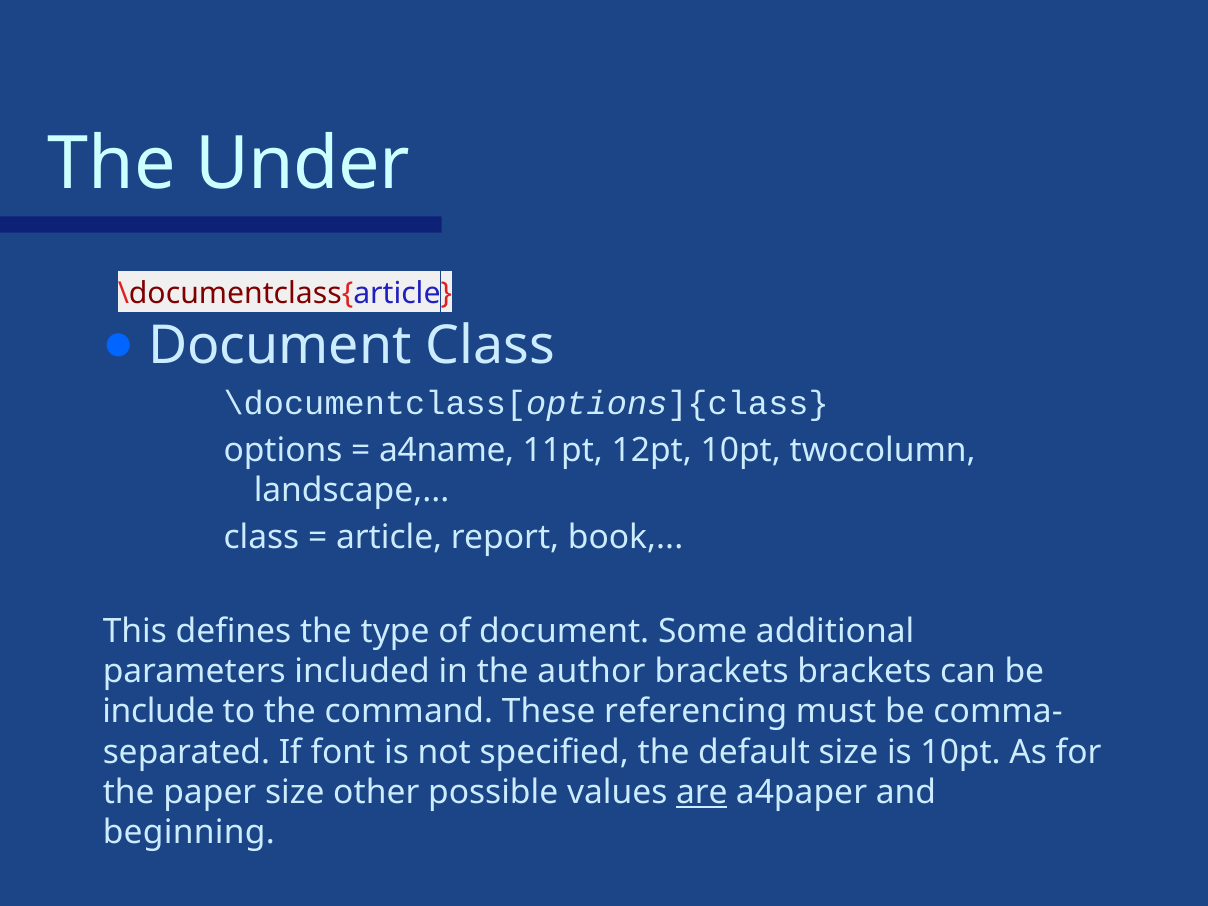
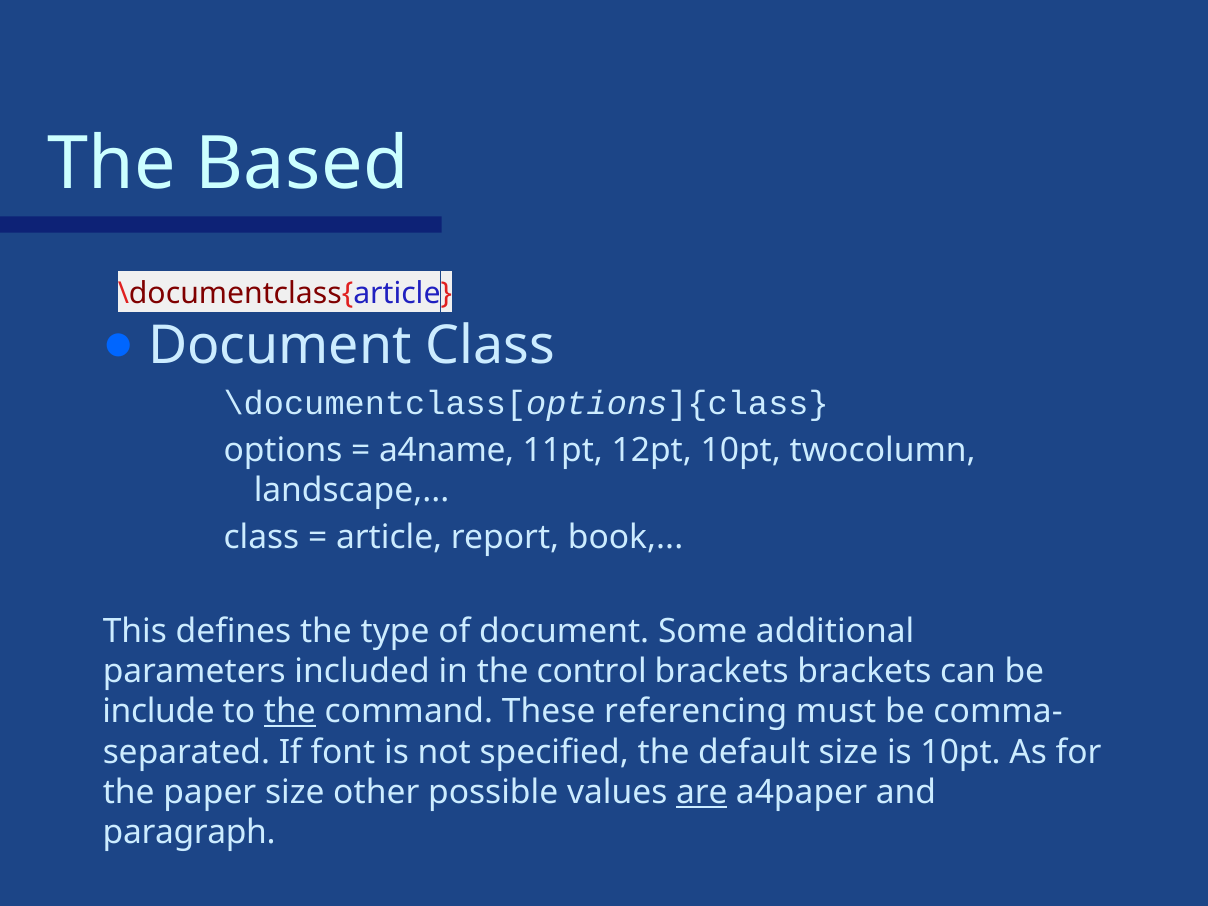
Under: Under -> Based
author: author -> control
the at (290, 712) underline: none -> present
beginning: beginning -> paragraph
